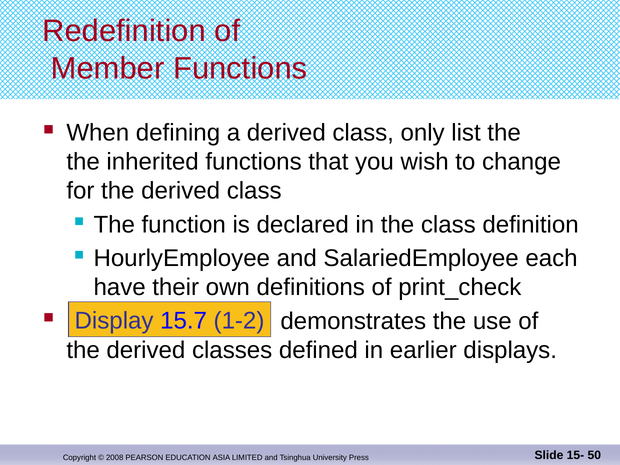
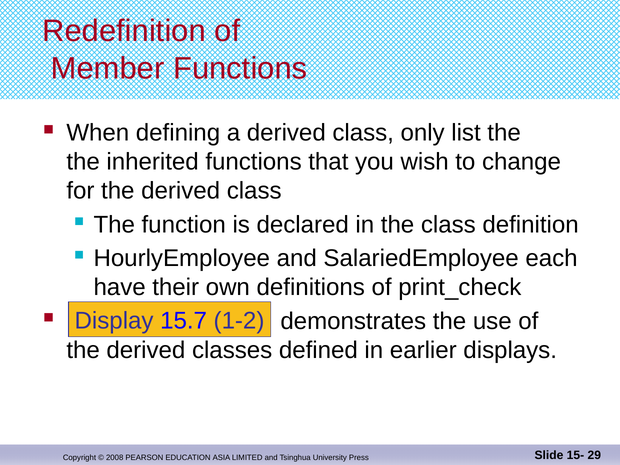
50: 50 -> 29
